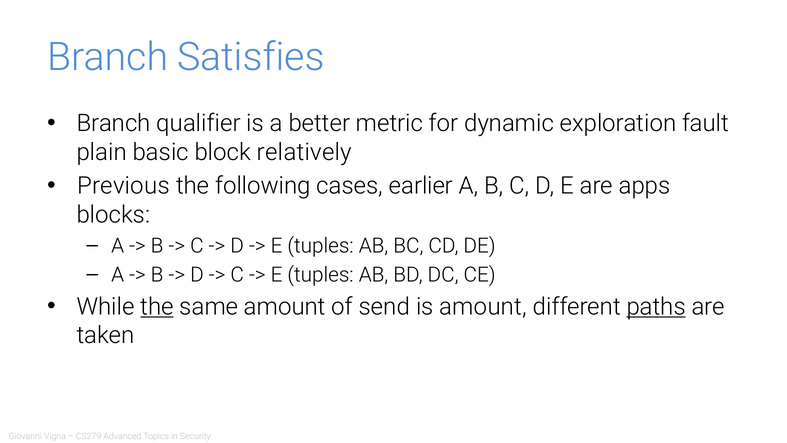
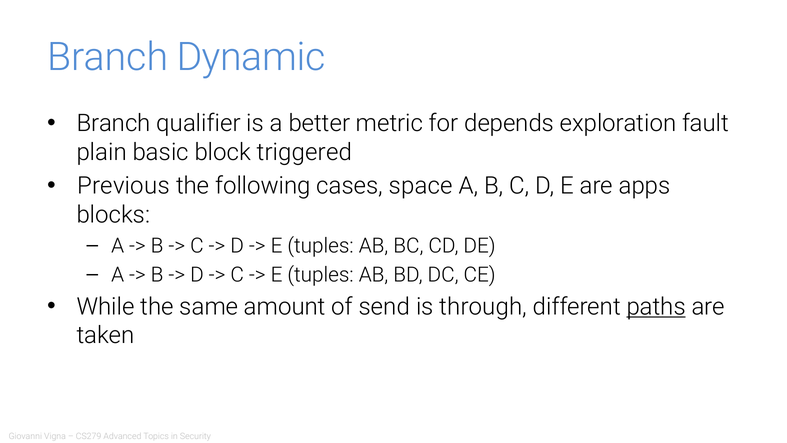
Satisfies: Satisfies -> Dynamic
dynamic: dynamic -> depends
relatively: relatively -> triggered
earlier: earlier -> space
the at (157, 306) underline: present -> none
is amount: amount -> through
